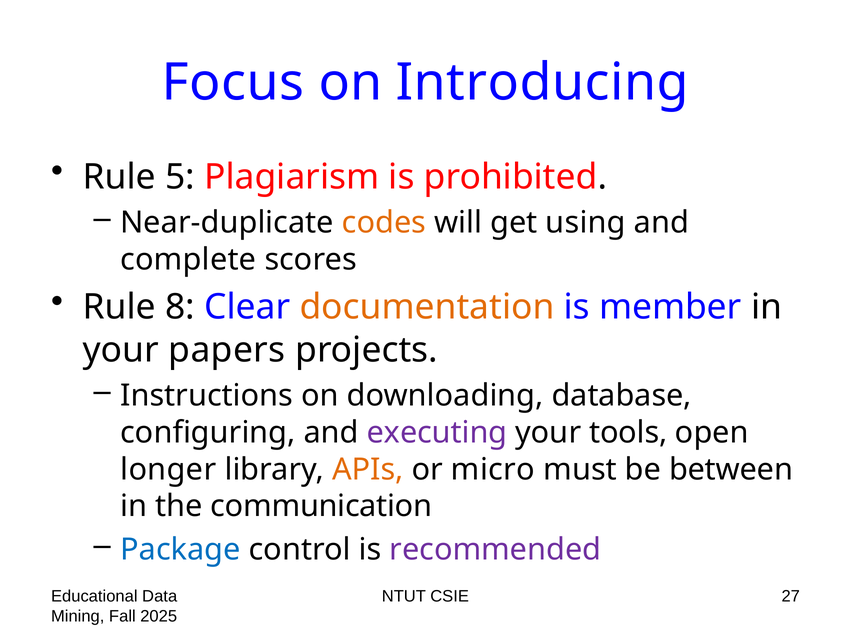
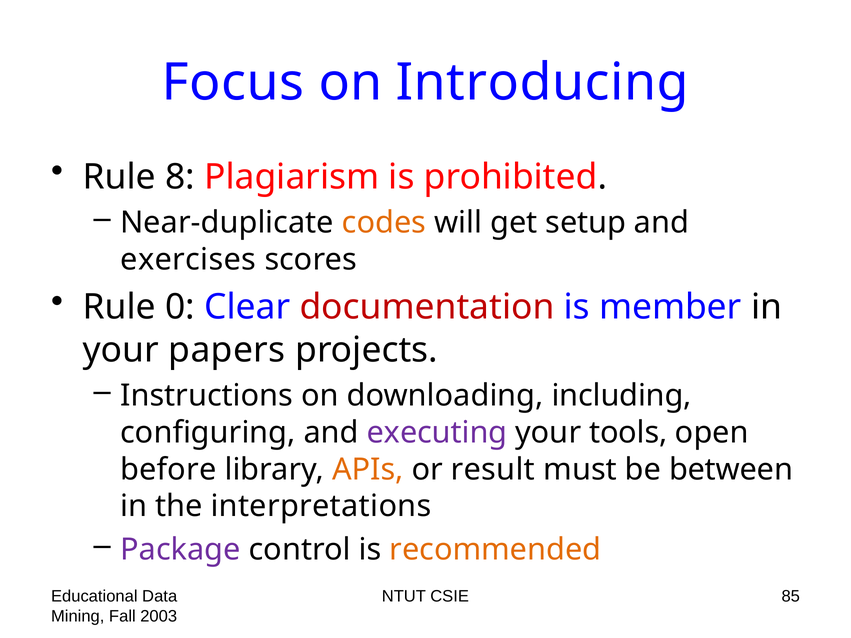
5: 5 -> 8
using: using -> setup
complete: complete -> exercises
8: 8 -> 0
documentation colour: orange -> red
database: database -> including
longer: longer -> before
micro: micro -> result
communication: communication -> interpretations
Package colour: blue -> purple
recommended colour: purple -> orange
27: 27 -> 85
2025: 2025 -> 2003
